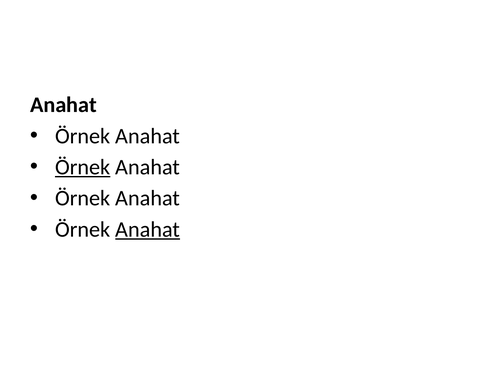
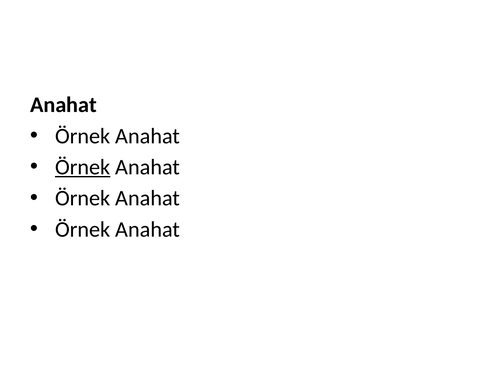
Anahat at (148, 229) underline: present -> none
